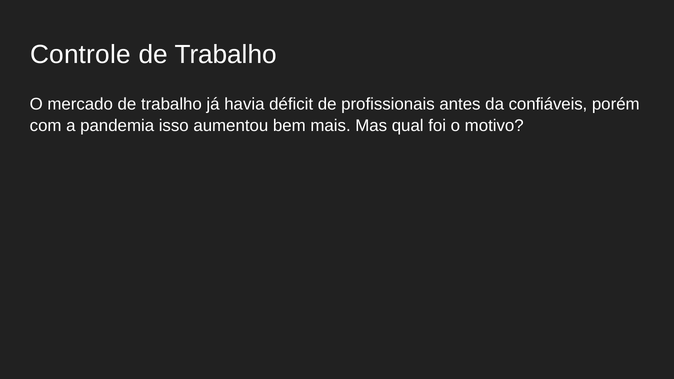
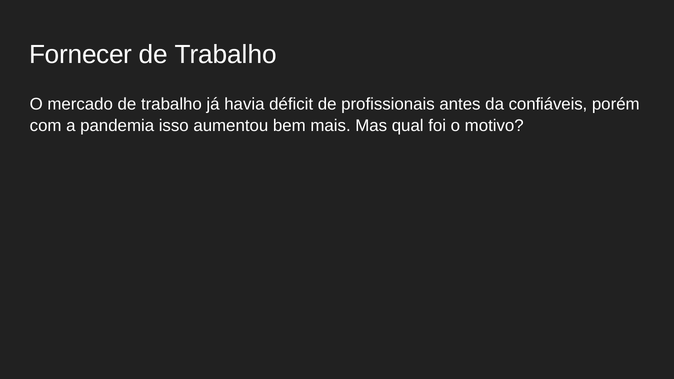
Controle: Controle -> Fornecer
